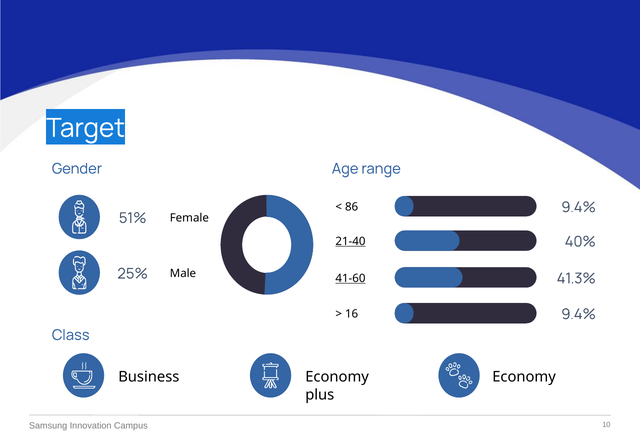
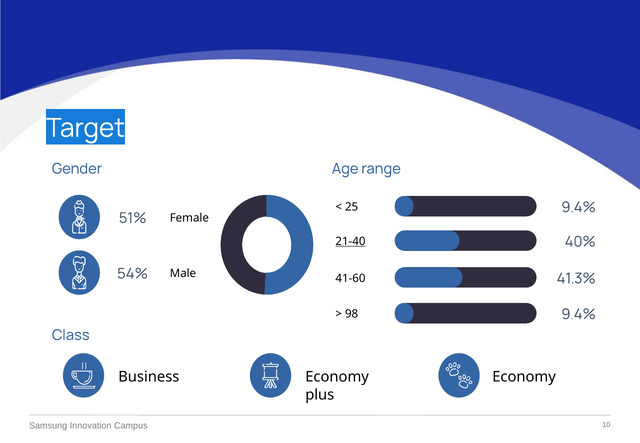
86: 86 -> 25
25%: 25% -> 54%
41-60 underline: present -> none
16: 16 -> 98
